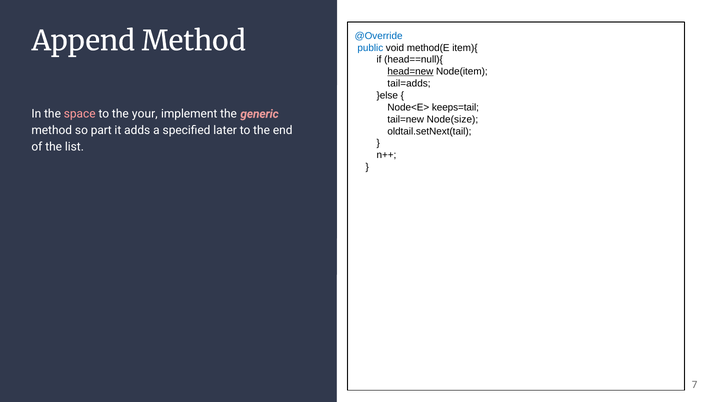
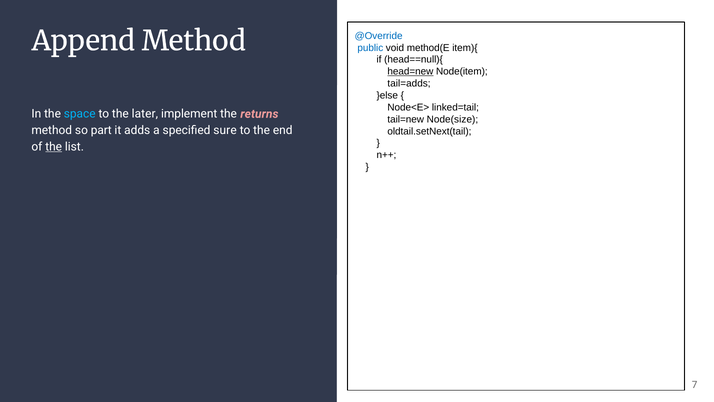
keeps=tail: keeps=tail -> linked=tail
space colour: pink -> light blue
your: your -> later
generic: generic -> returns
later: later -> sure
the at (54, 147) underline: none -> present
